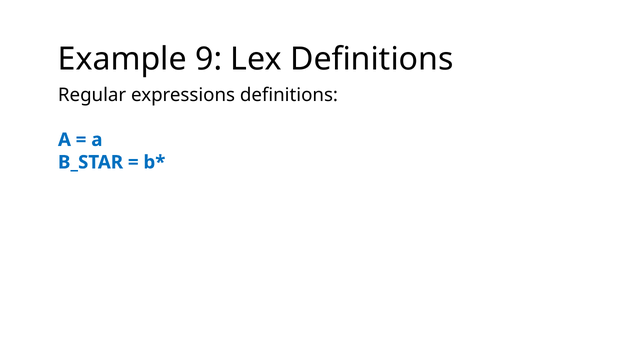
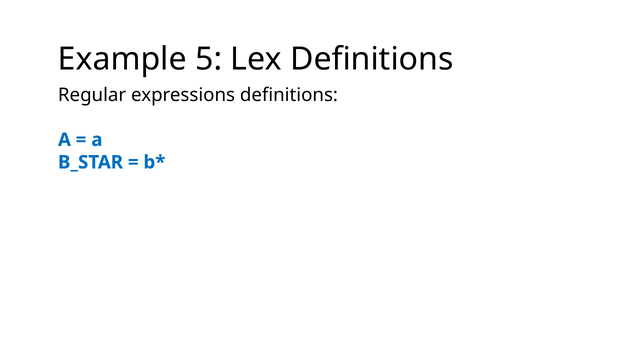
9: 9 -> 5
